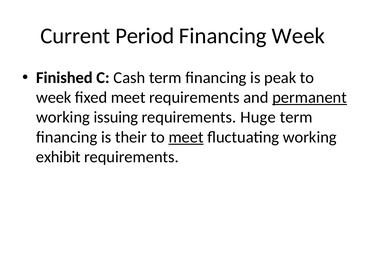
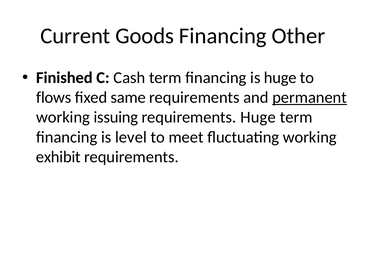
Period: Period -> Goods
Financing Week: Week -> Other
is peak: peak -> huge
week at (54, 98): week -> flows
fixed meet: meet -> same
their: their -> level
meet at (186, 137) underline: present -> none
